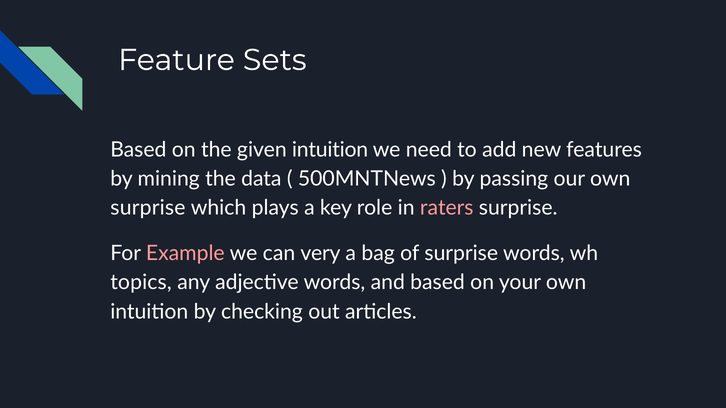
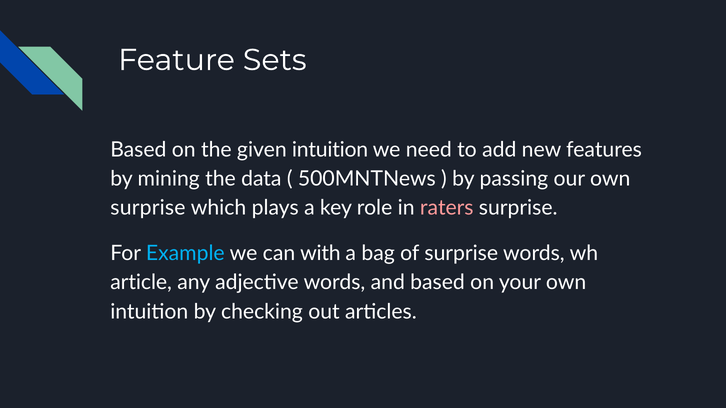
Example colour: pink -> light blue
very: very -> with
topics: topics -> article
